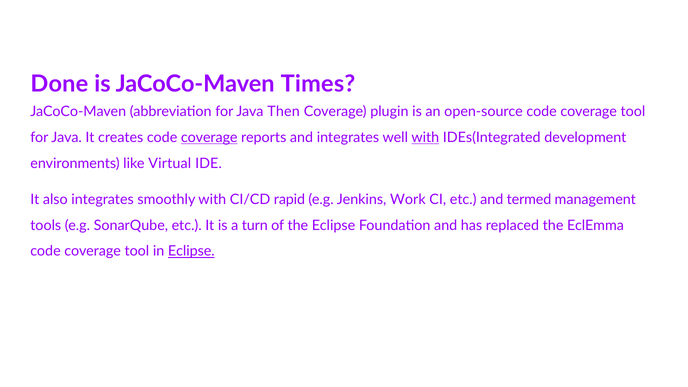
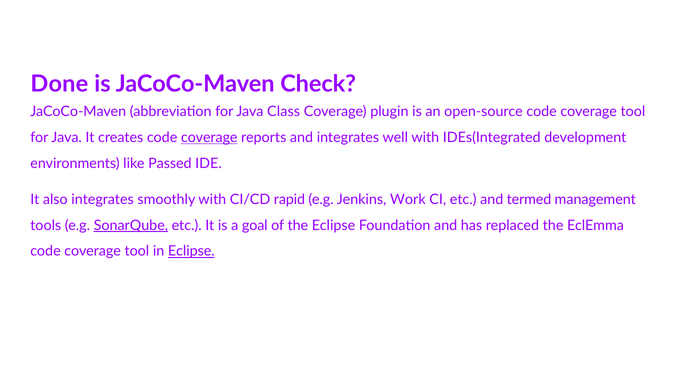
Times: Times -> Check
Then: Then -> Class
with at (425, 138) underline: present -> none
Virtual: Virtual -> Passed
SonarQube underline: none -> present
turn: turn -> goal
